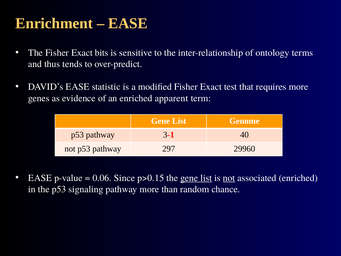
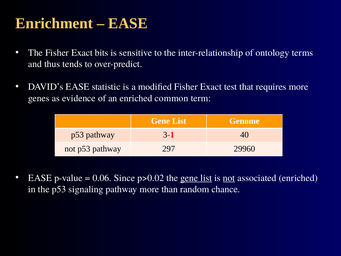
apparent: apparent -> common
p>0.15: p>0.15 -> p>0.02
